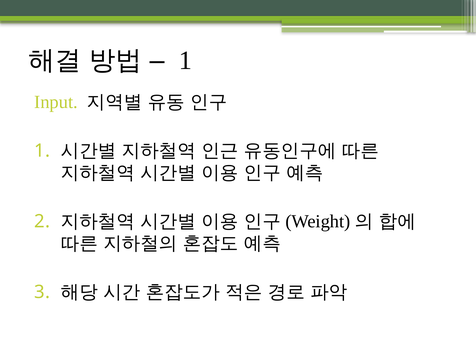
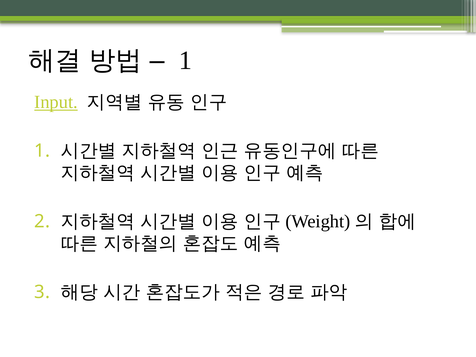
Input underline: none -> present
